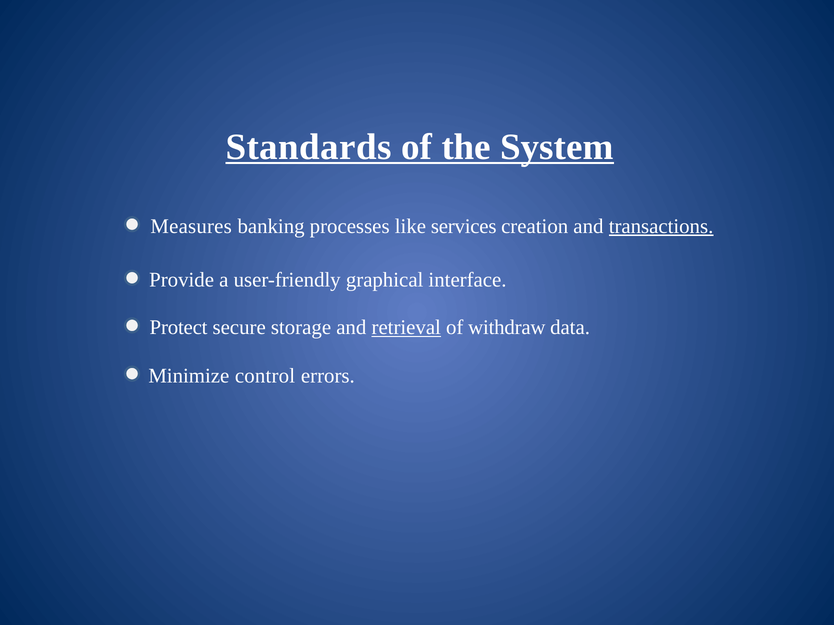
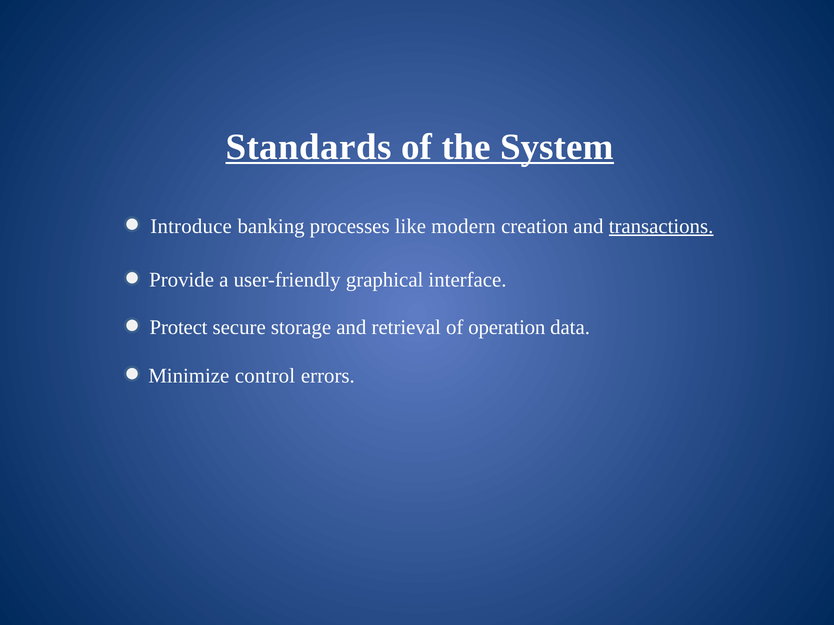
Measures: Measures -> Introduce
services: services -> modern
retrieval underline: present -> none
withdraw: withdraw -> operation
